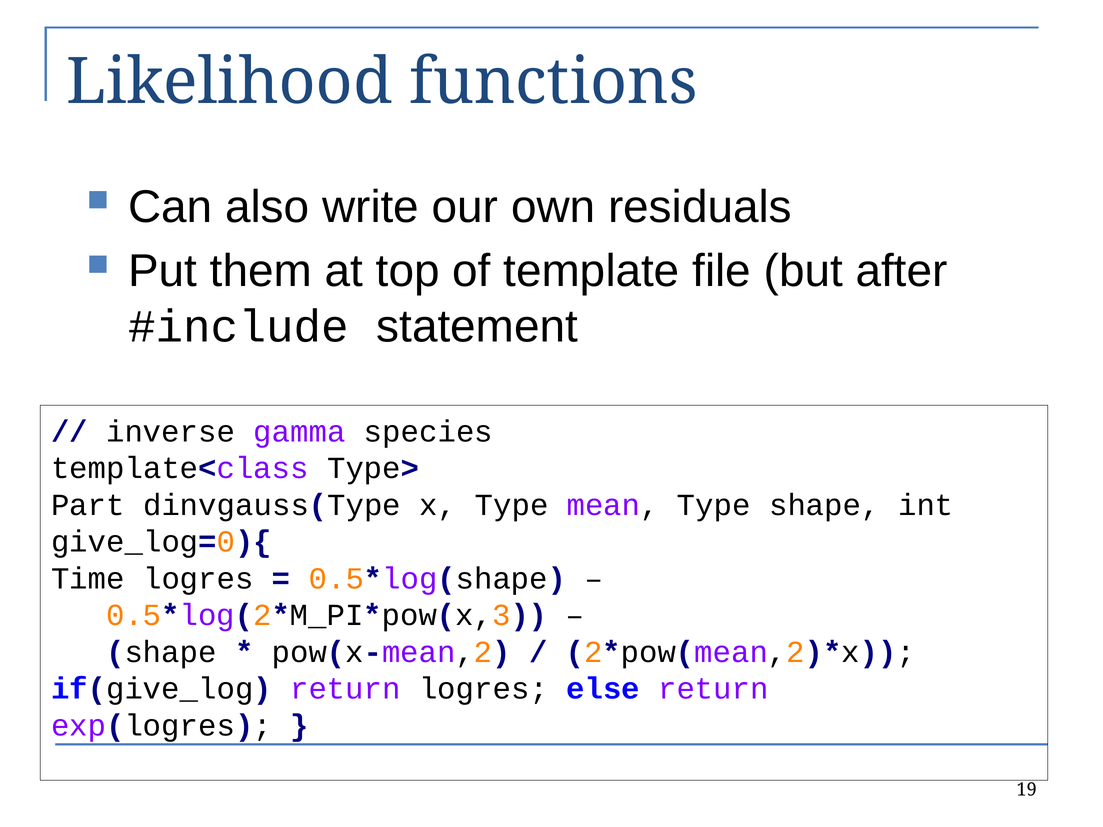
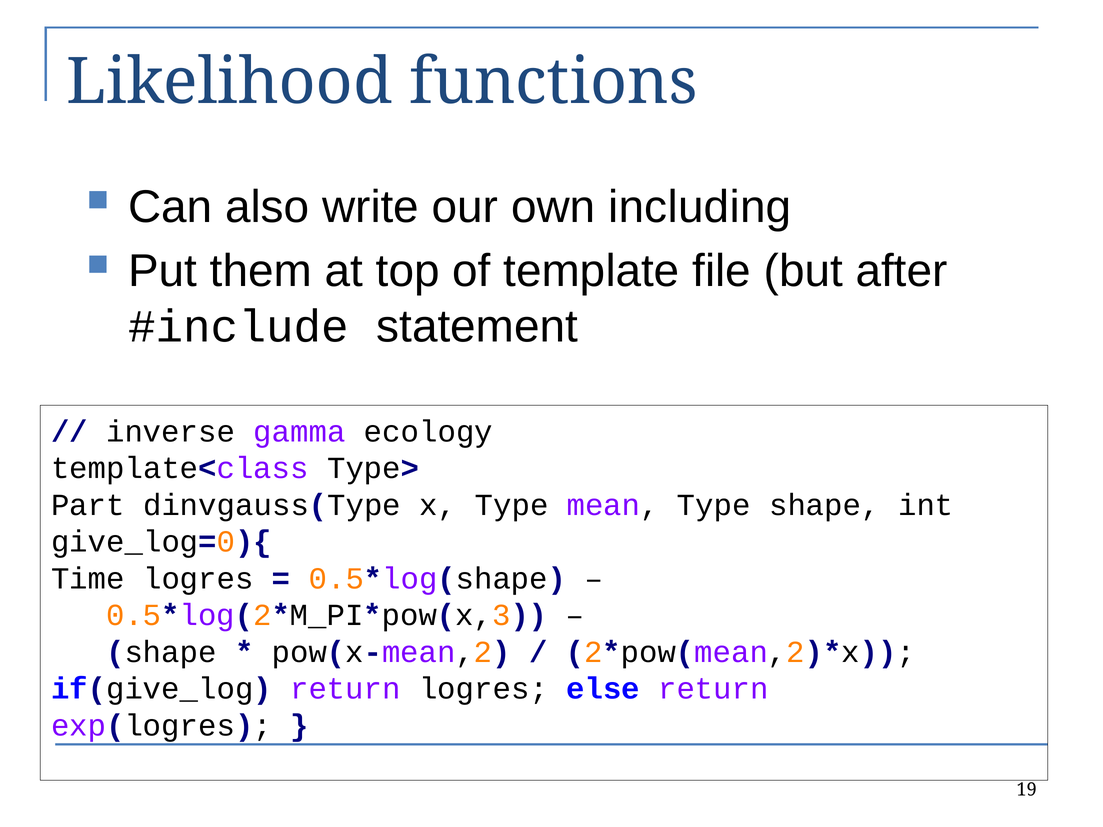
residuals: residuals -> including
species: species -> ecology
